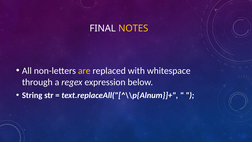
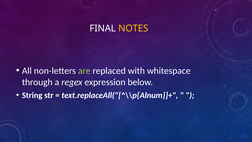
are colour: yellow -> light green
